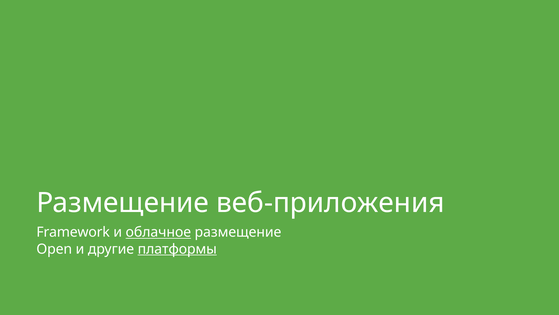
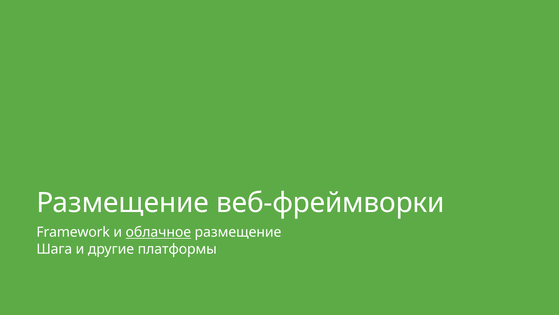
веб-приложения: веб-приложения -> веб-фреймворки
Open: Open -> Шага
платформы underline: present -> none
